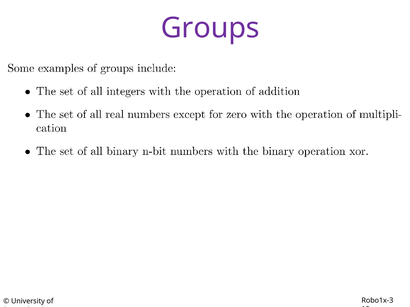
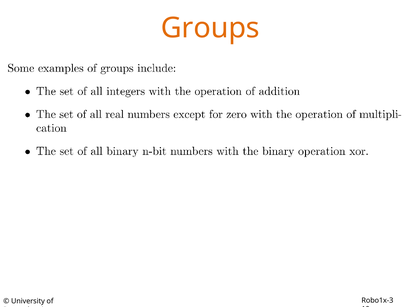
Groups colour: purple -> orange
